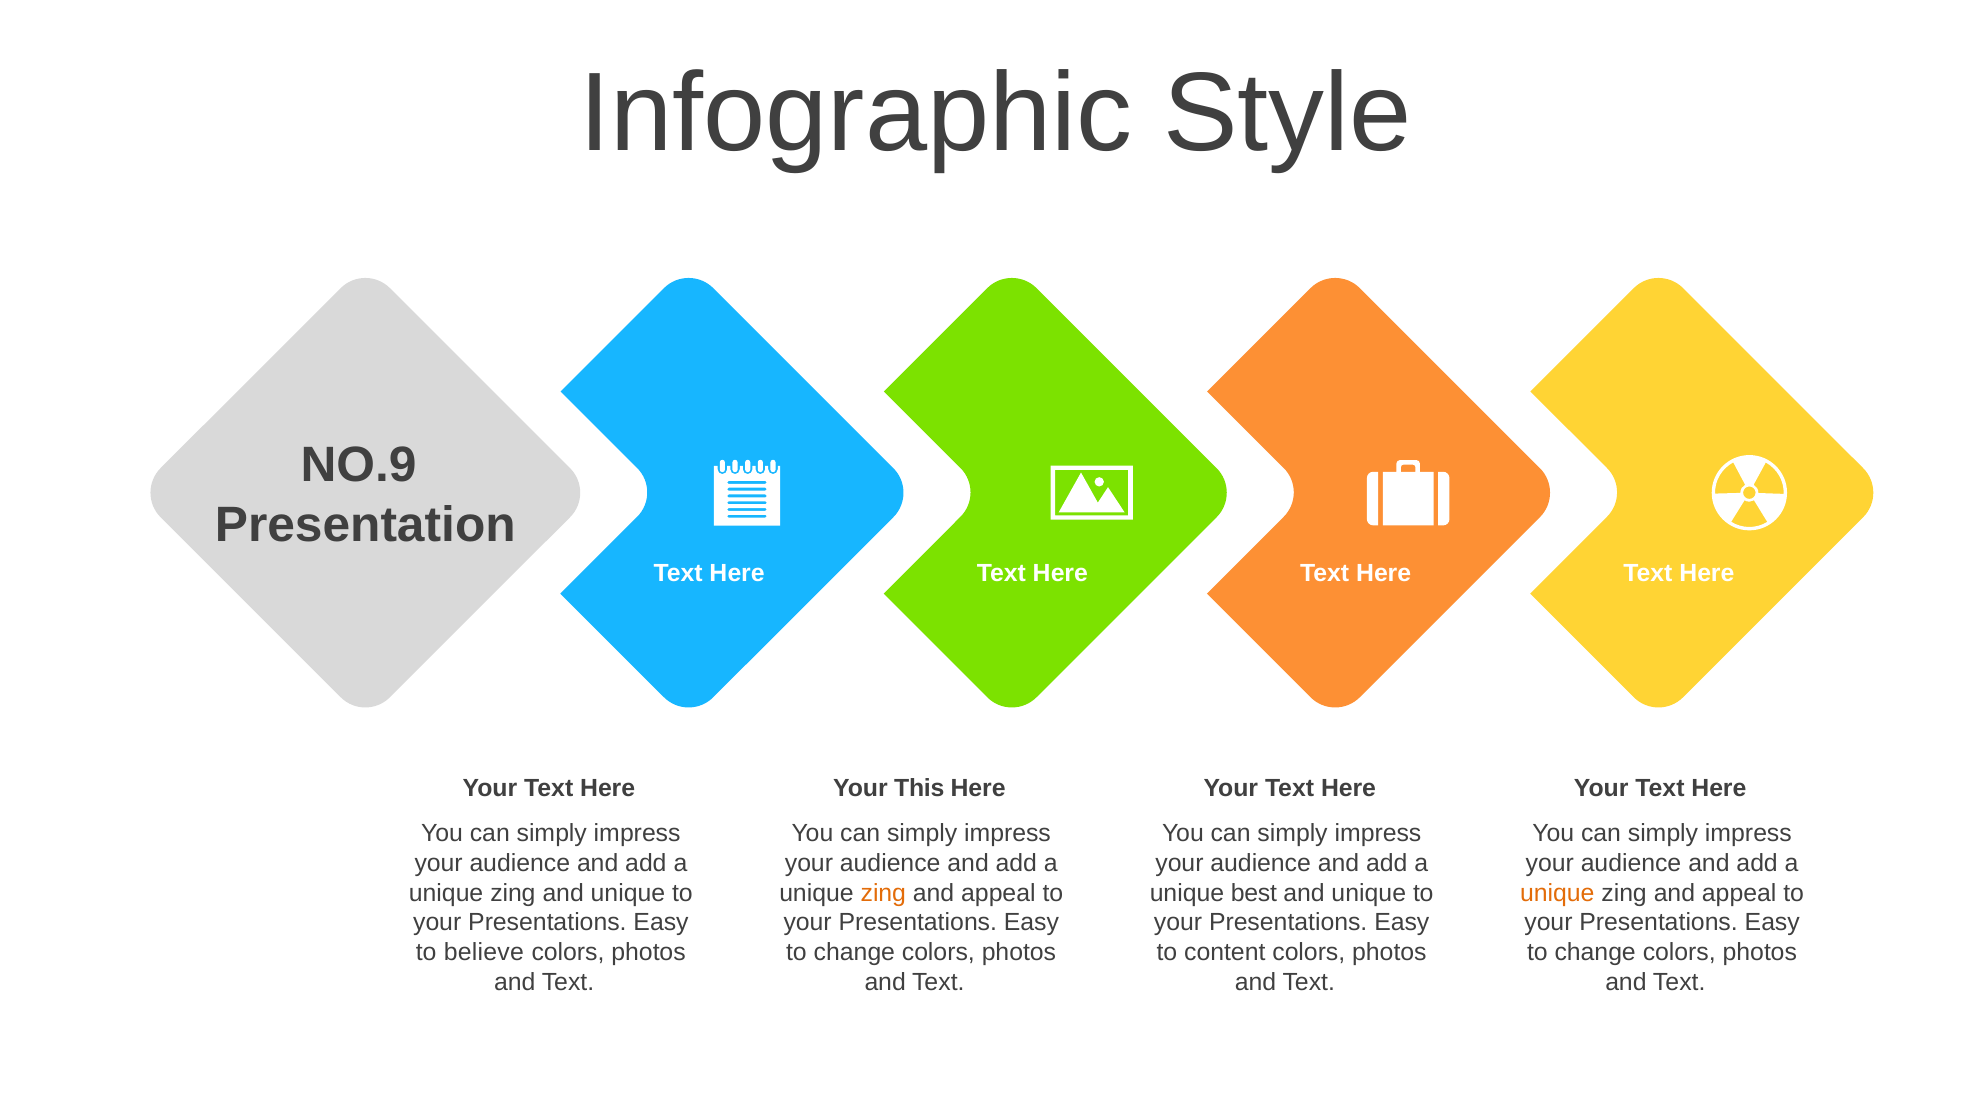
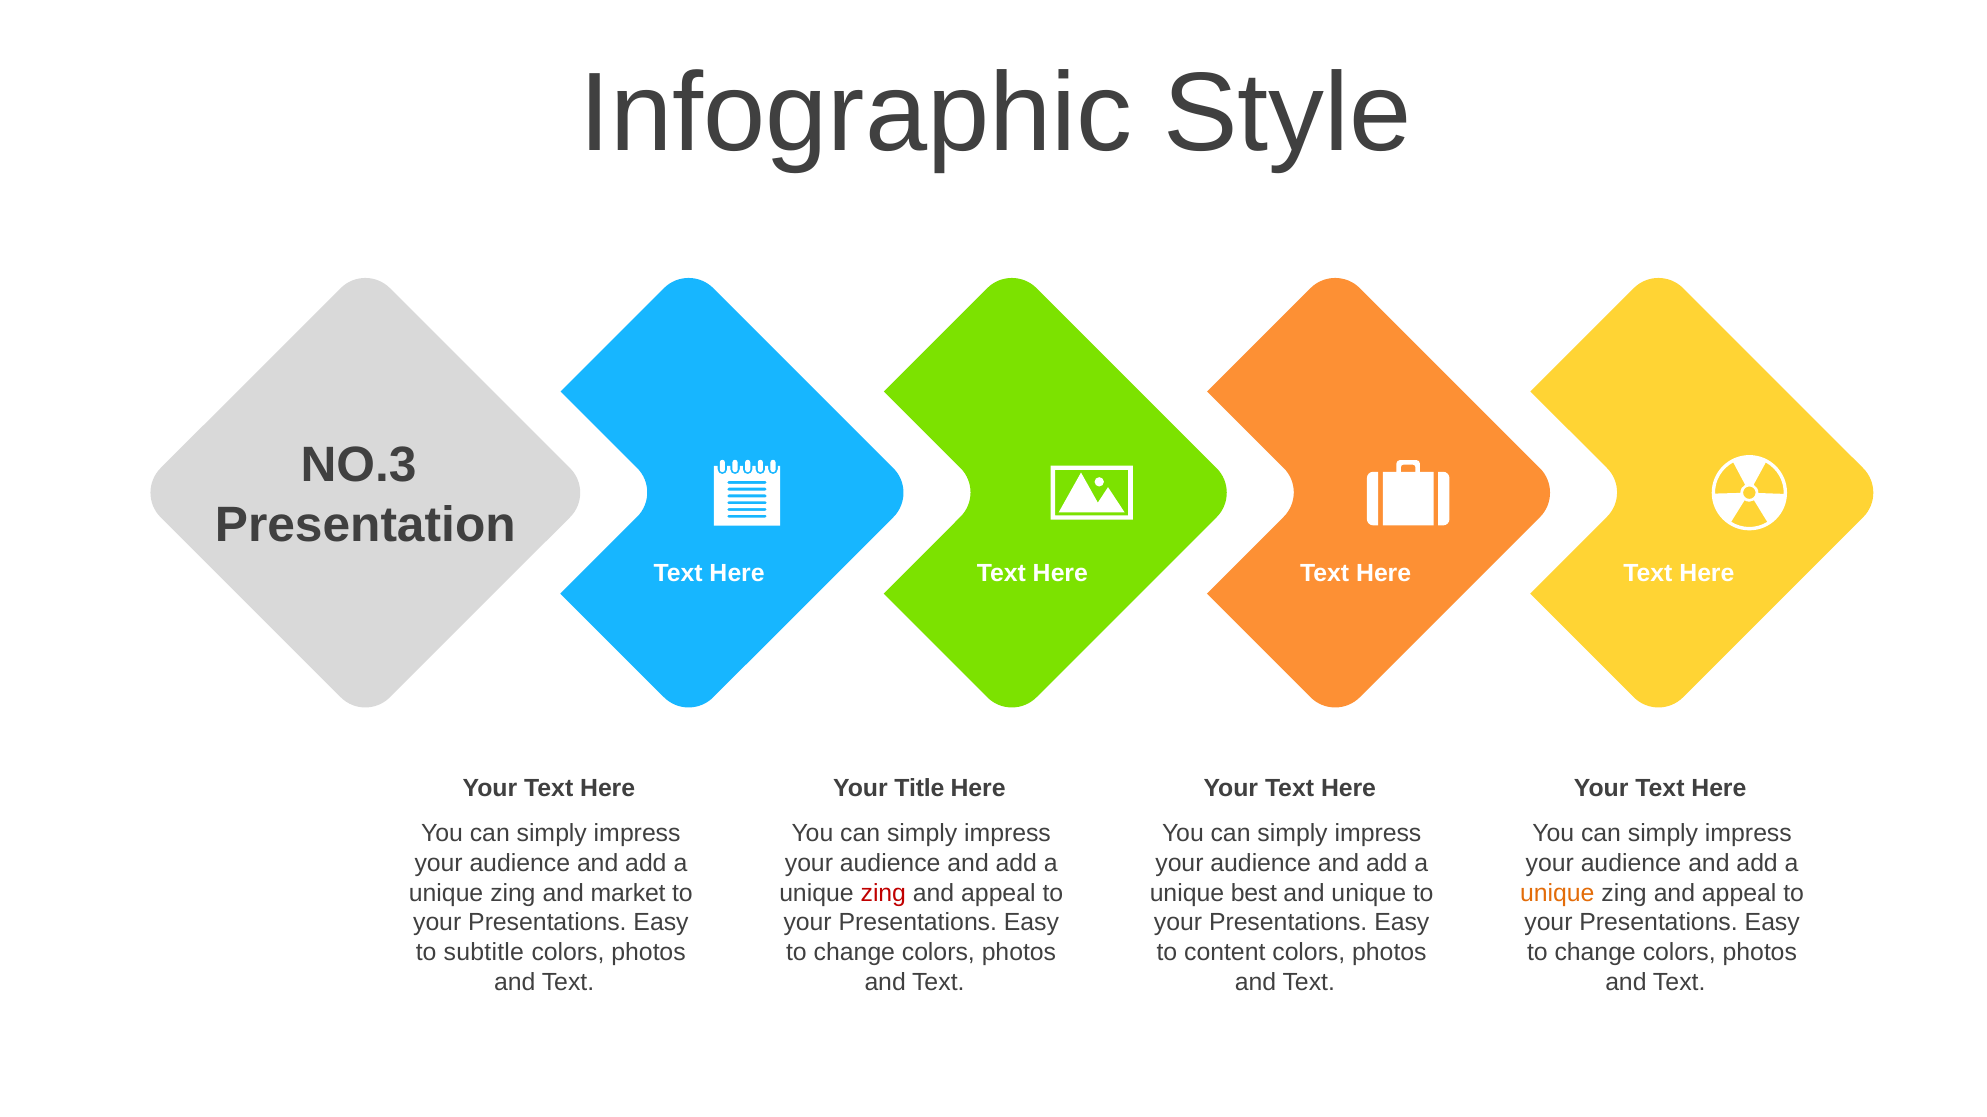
NO.9: NO.9 -> NO.3
This: This -> Title
zing and unique: unique -> market
zing at (883, 893) colour: orange -> red
believe: believe -> subtitle
